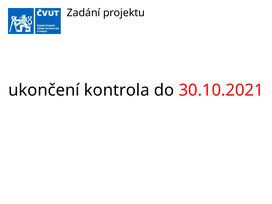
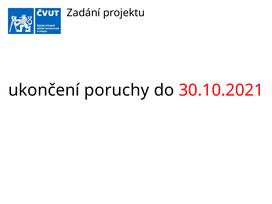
kontrola: kontrola -> poruchy
